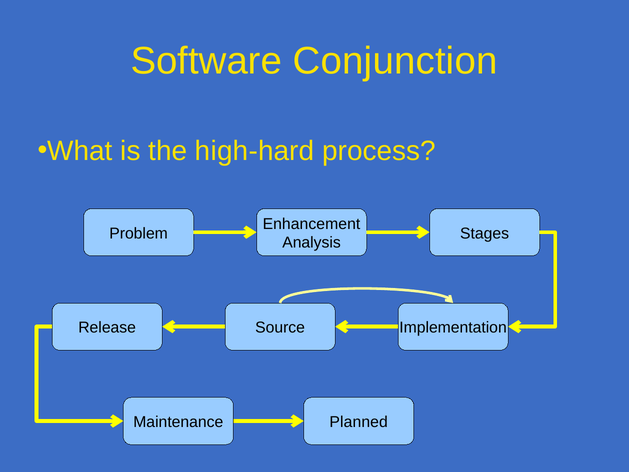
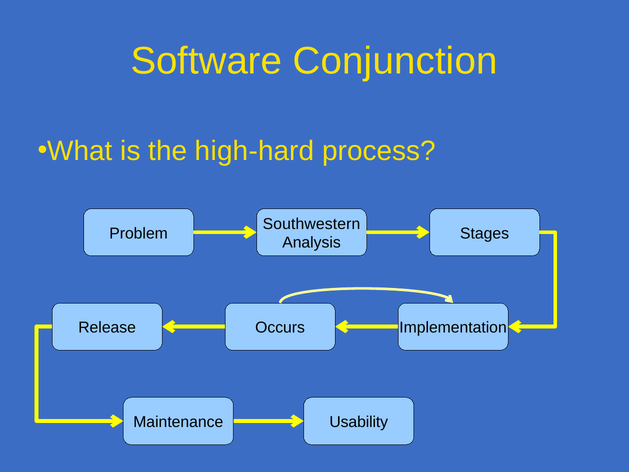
Enhancement: Enhancement -> Southwestern
Source: Source -> Occurs
Planned: Planned -> Usability
